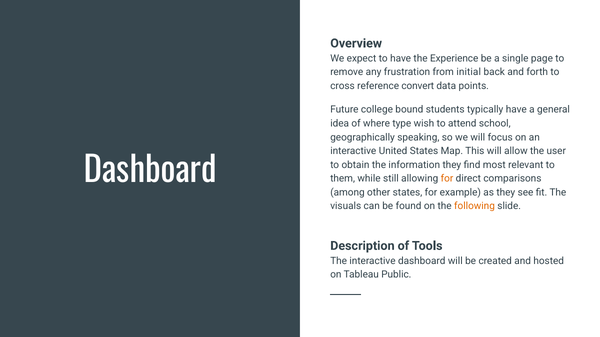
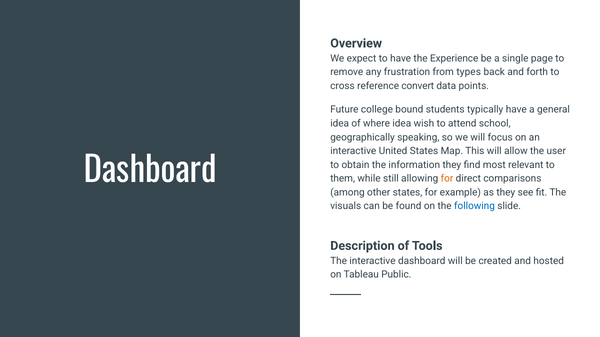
initial: initial -> types
where type: type -> idea
following colour: orange -> blue
